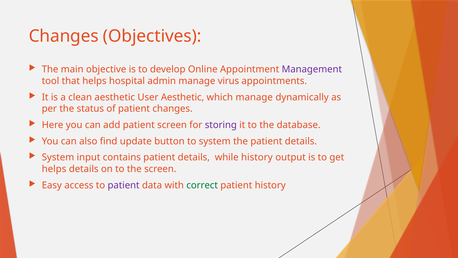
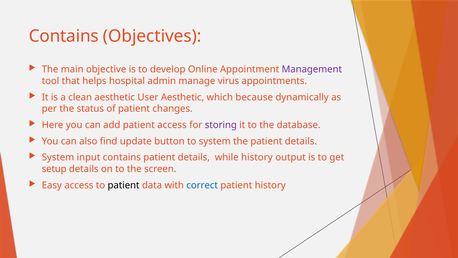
Changes at (64, 36): Changes -> Contains
which manage: manage -> because
patient screen: screen -> access
helps at (54, 169): helps -> setup
patient at (124, 185) colour: purple -> black
correct colour: green -> blue
